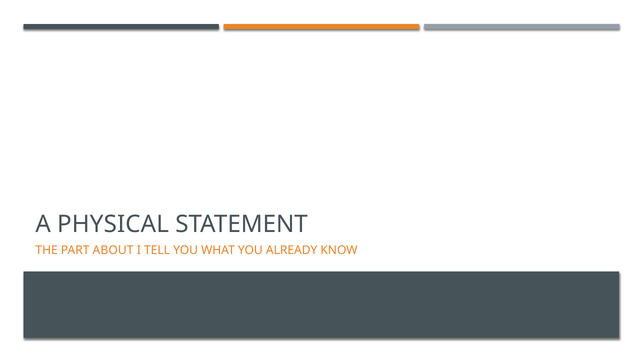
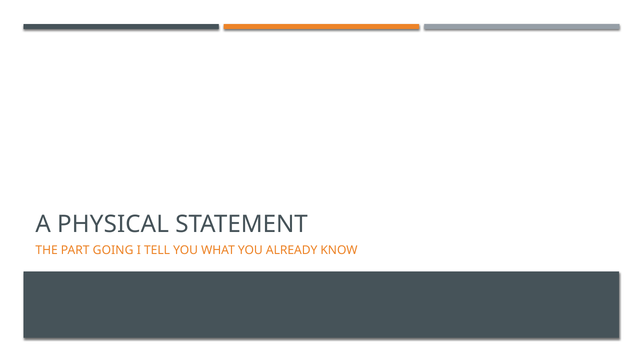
ABOUT: ABOUT -> GOING
